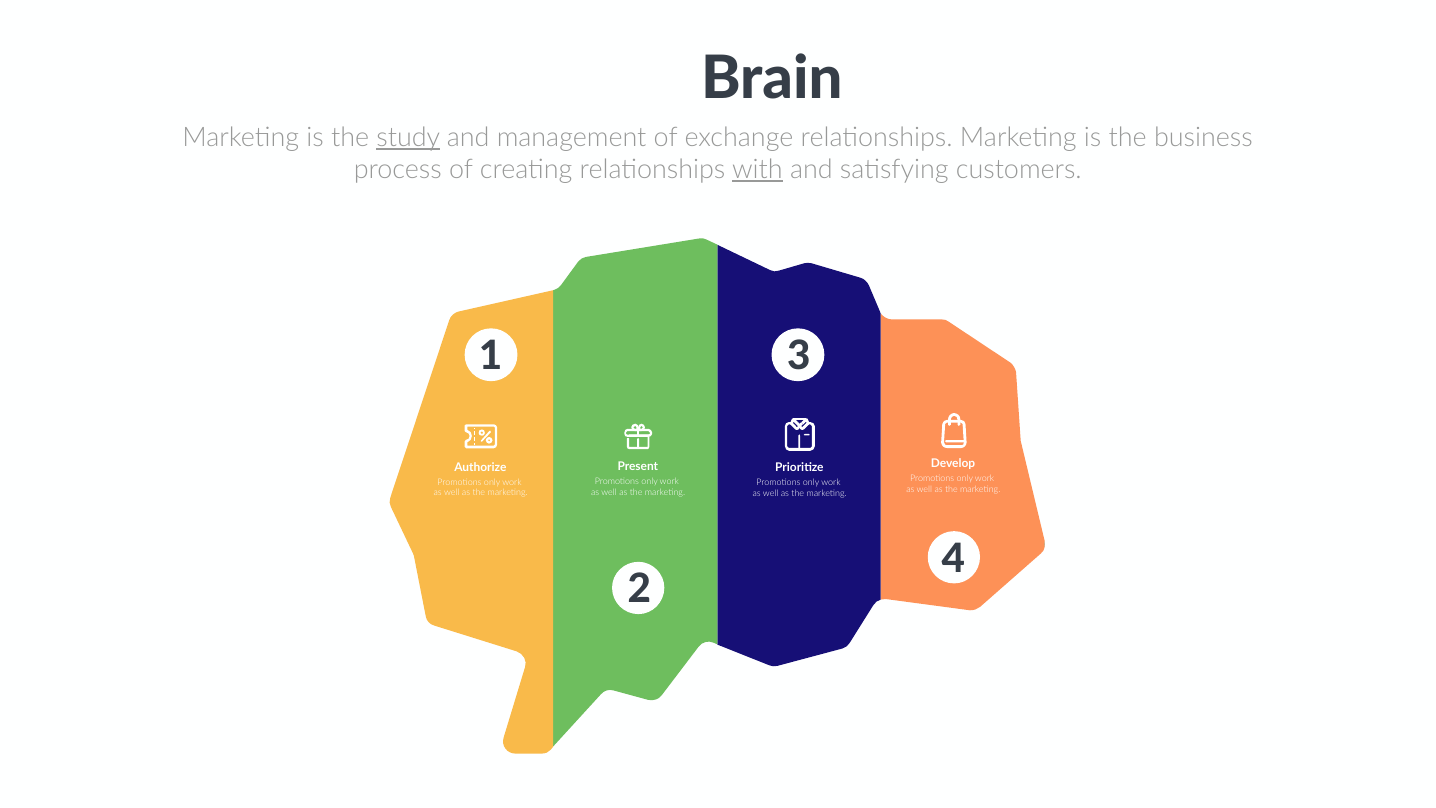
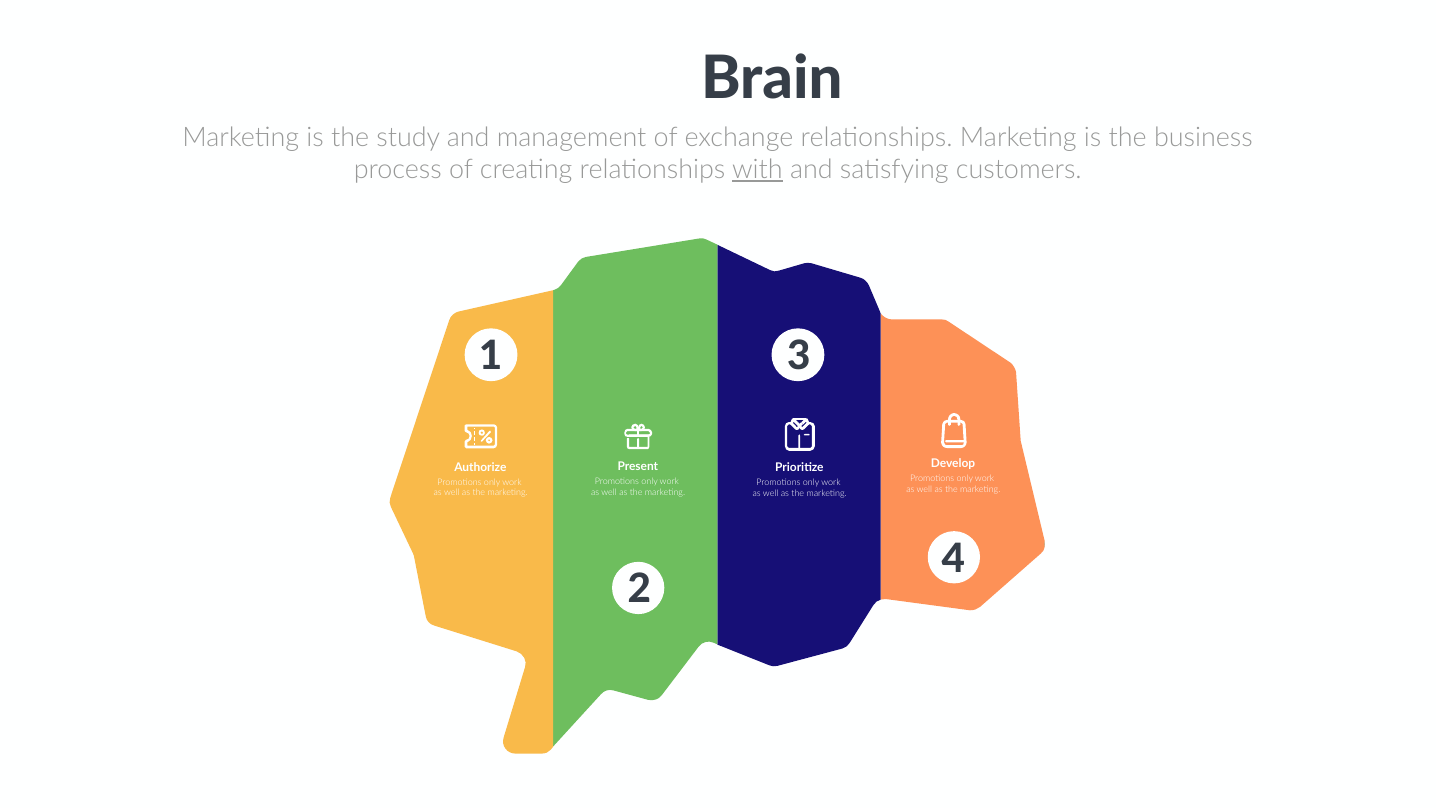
study underline: present -> none
